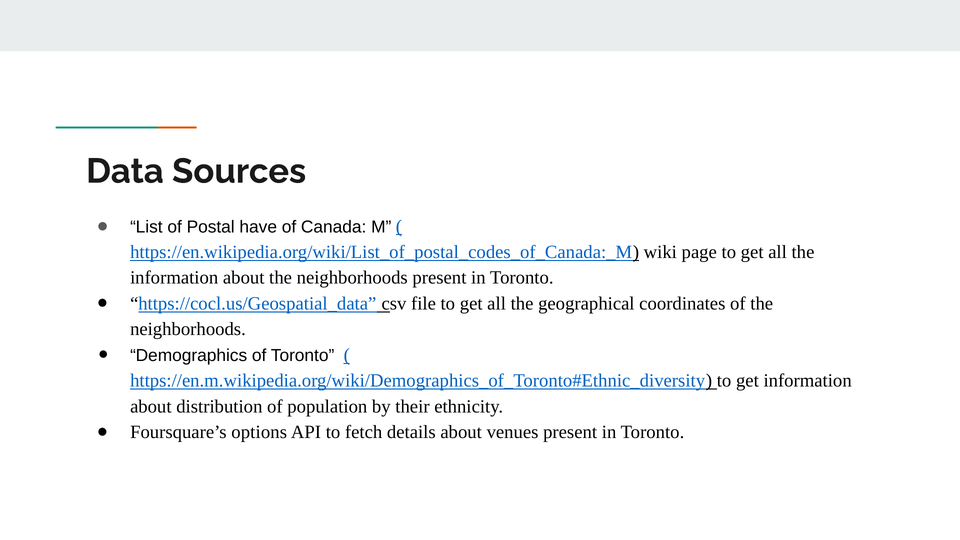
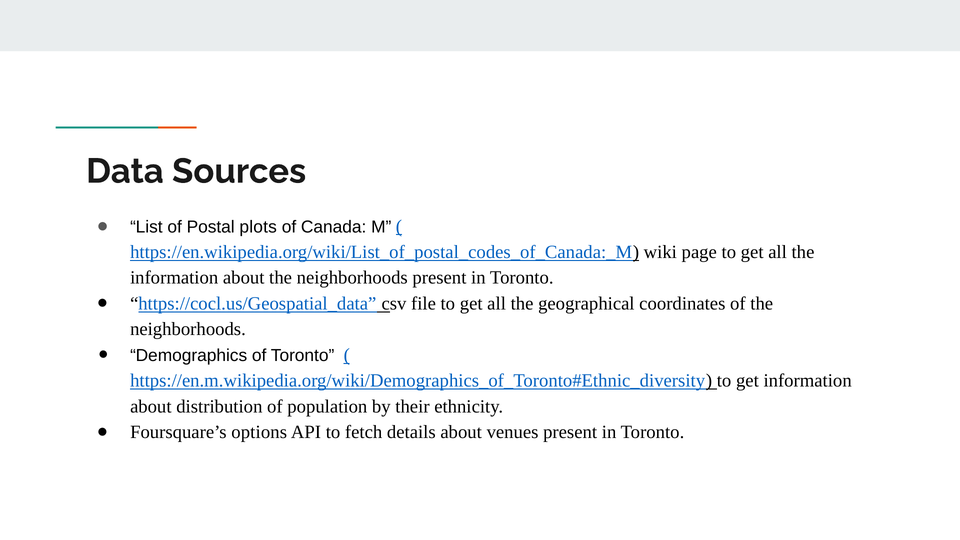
have: have -> plots
